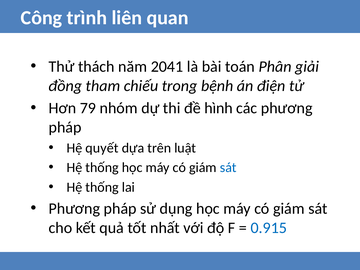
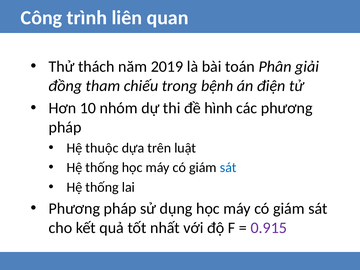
2041: 2041 -> 2019
79: 79 -> 10
quyết: quyết -> thuộc
0.915 colour: blue -> purple
